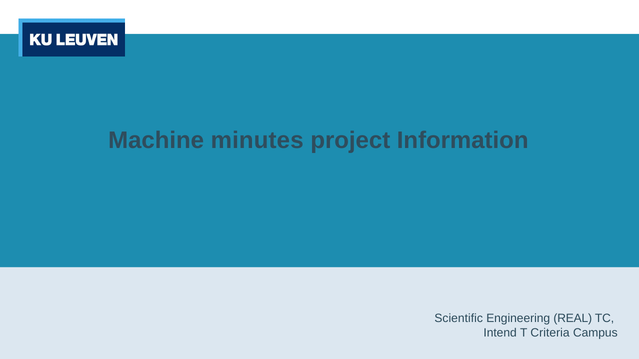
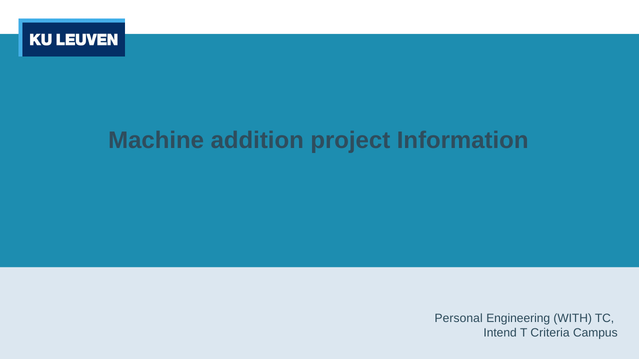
minutes: minutes -> addition
Scientific: Scientific -> Personal
REAL: REAL -> WITH
